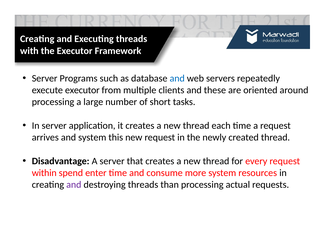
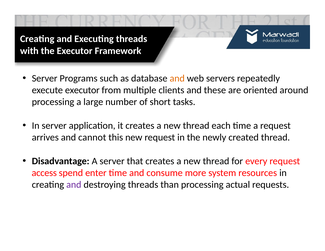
and at (177, 78) colour: blue -> orange
and system: system -> cannot
within: within -> access
